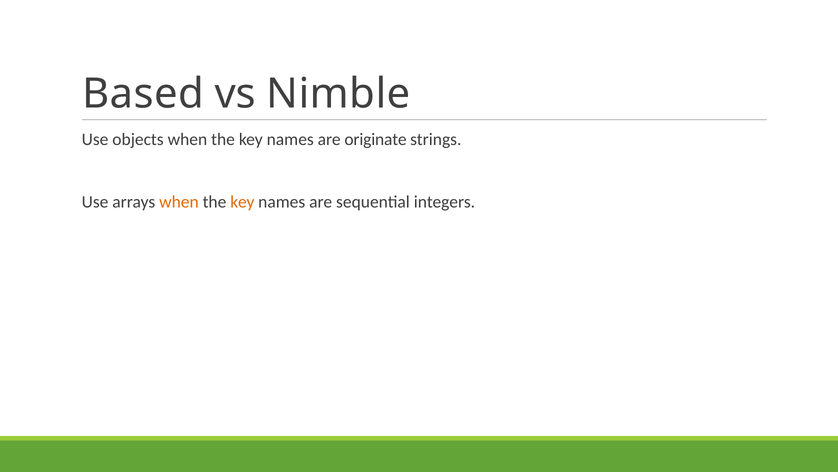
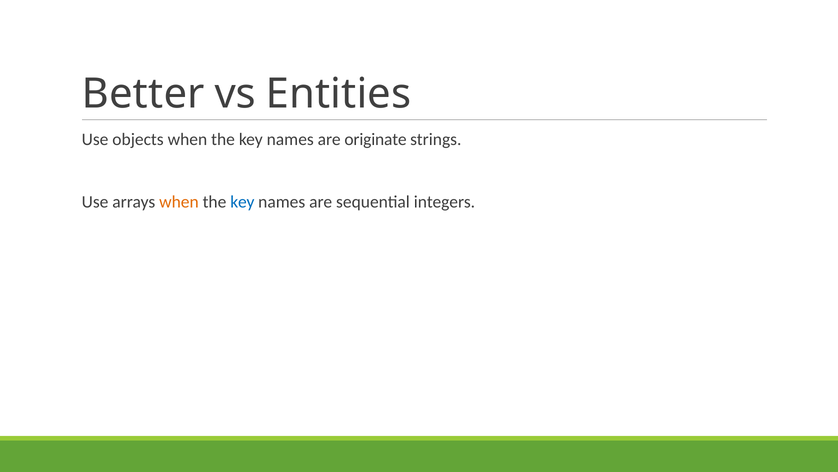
Based: Based -> Better
Nimble: Nimble -> Entities
key at (242, 201) colour: orange -> blue
